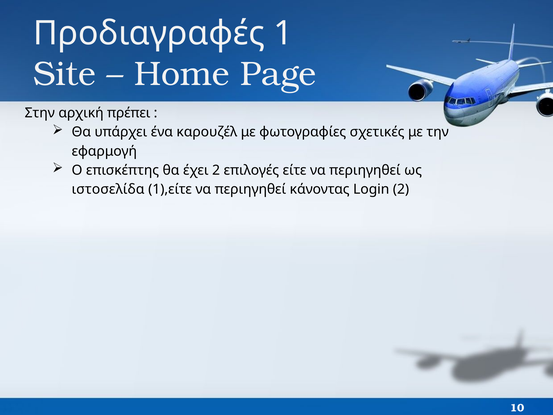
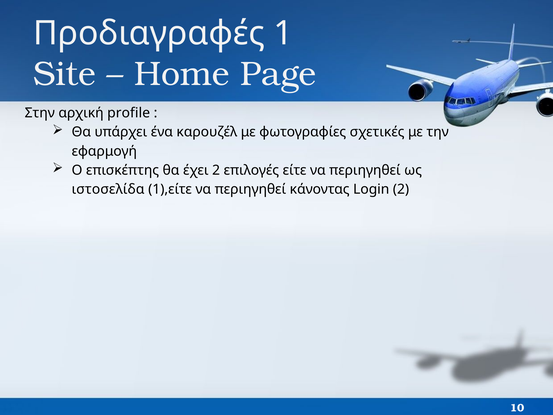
πρέπει: πρέπει -> profile
